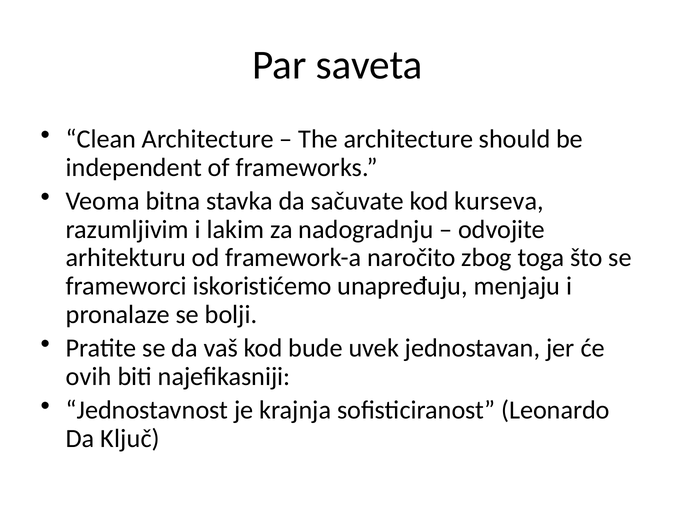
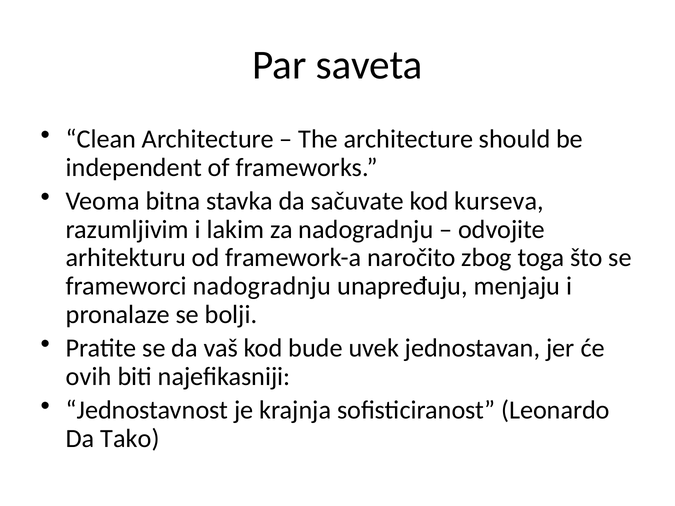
frameworci iskoristićemo: iskoristićemo -> nadogradnju
Ključ: Ključ -> Tako
